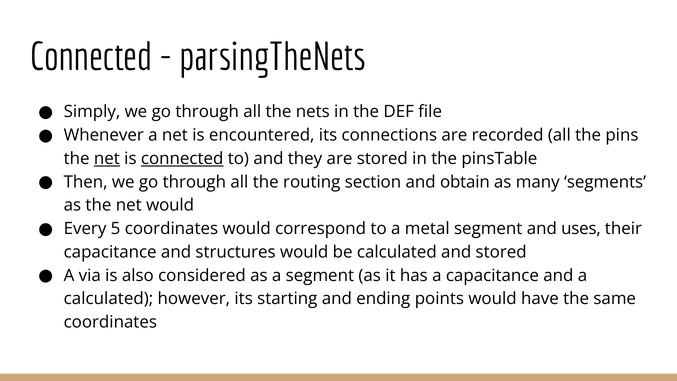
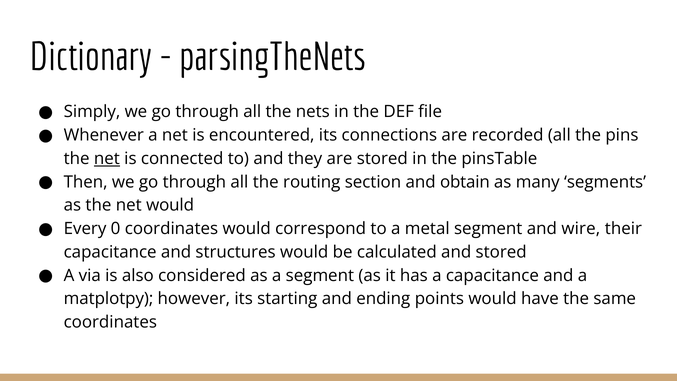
Connected at (91, 57): Connected -> Dictionary
connected at (182, 159) underline: present -> none
5: 5 -> 0
uses: uses -> wire
calculated at (108, 299): calculated -> matplotpy
